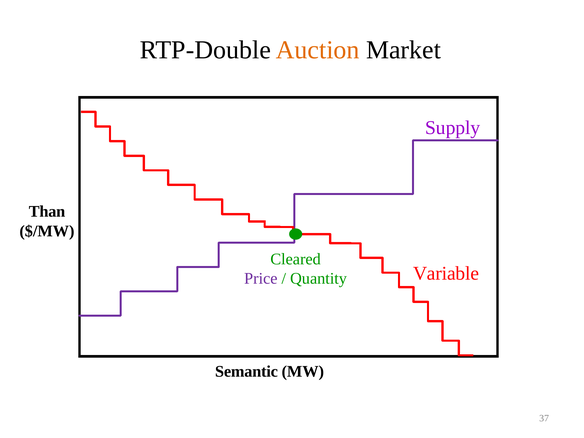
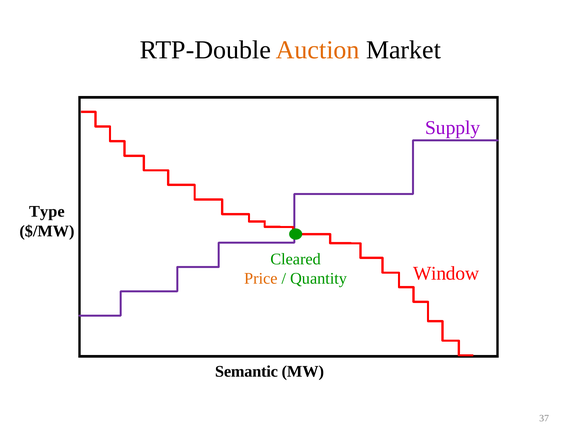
Than: Than -> Type
Variable: Variable -> Window
Price colour: purple -> orange
